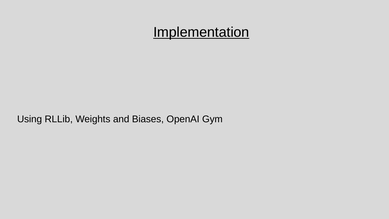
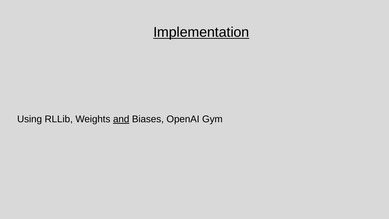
and underline: none -> present
